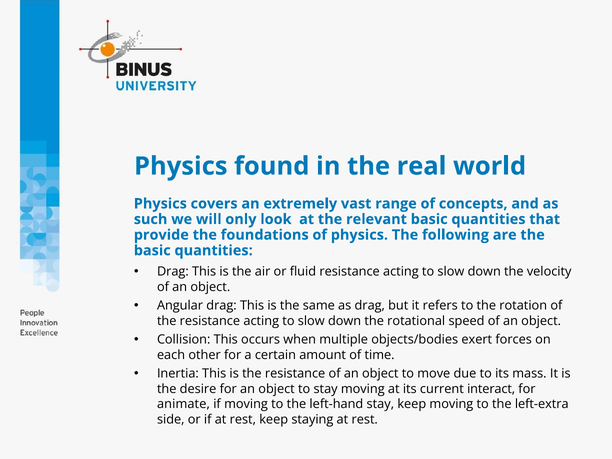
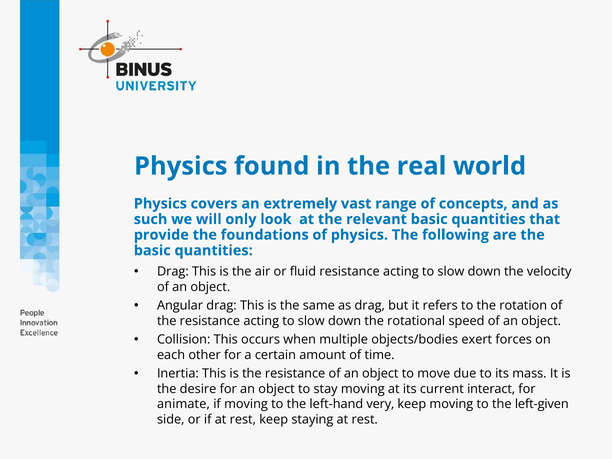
left-hand stay: stay -> very
left-extra: left-extra -> left-given
